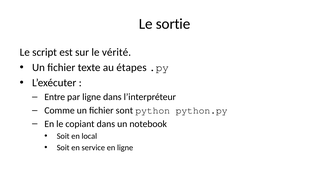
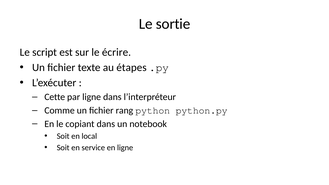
vérité: vérité -> écrire
Entre: Entre -> Cette
sont: sont -> rang
